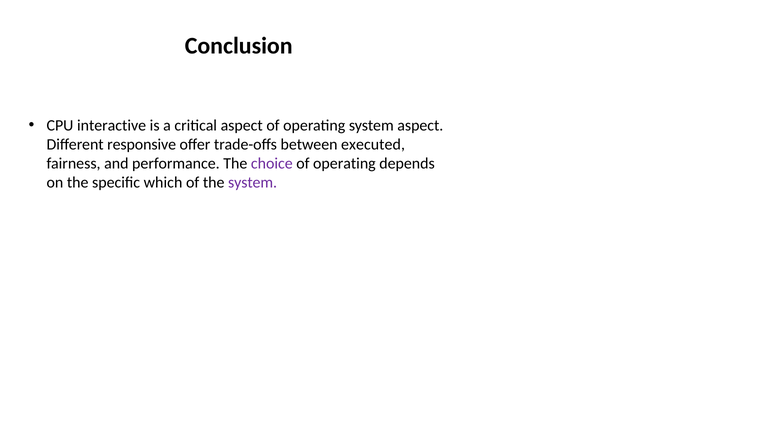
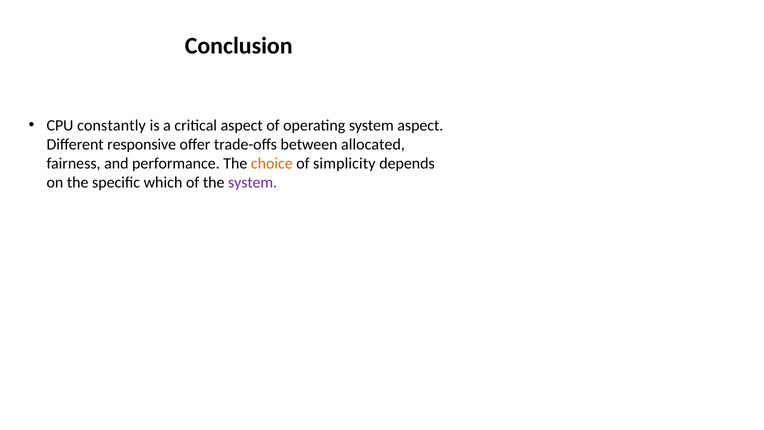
interactive: interactive -> constantly
executed: executed -> allocated
choice colour: purple -> orange
operating at (344, 163): operating -> simplicity
